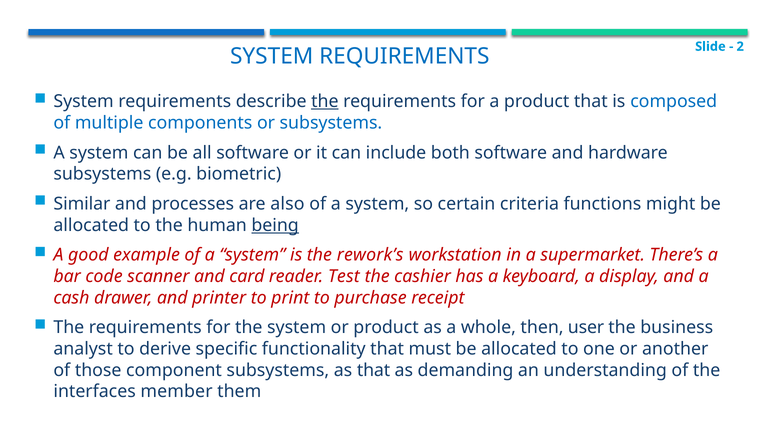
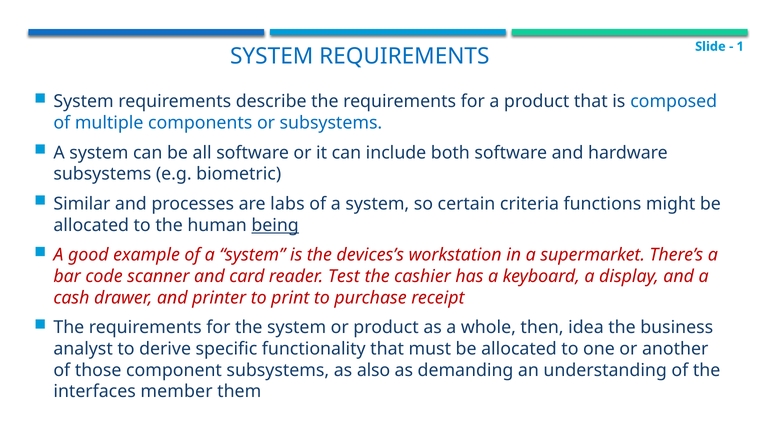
2: 2 -> 1
the at (325, 101) underline: present -> none
also: also -> labs
rework’s: rework’s -> devices’s
user: user -> idea
as that: that -> also
